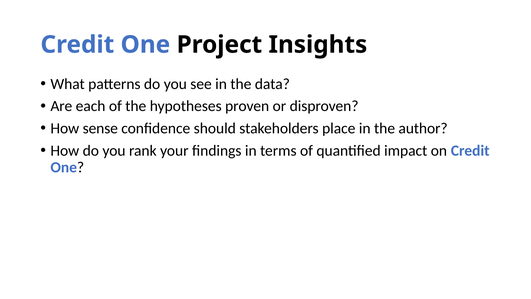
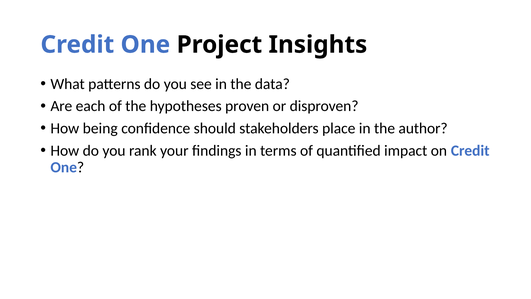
sense: sense -> being
